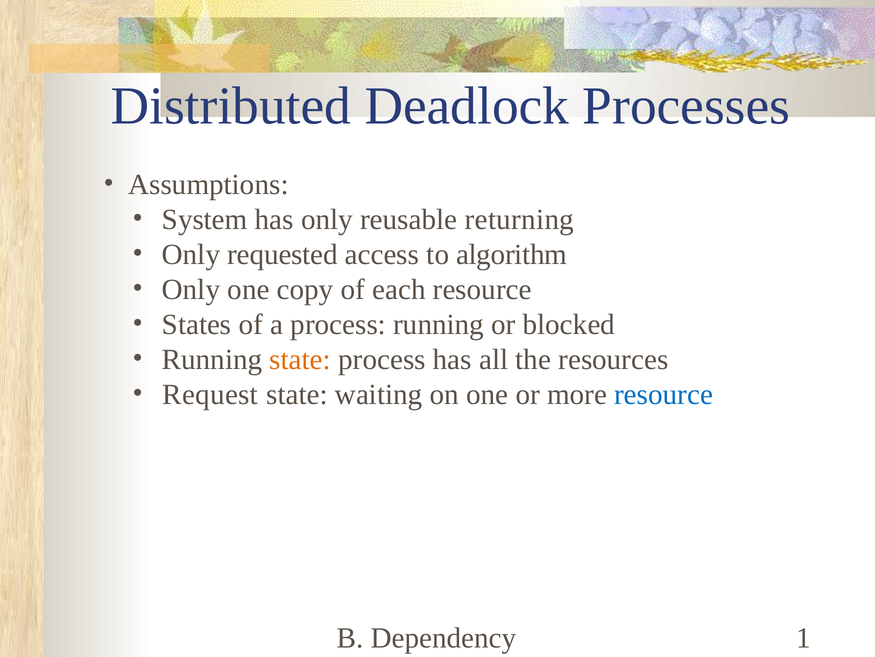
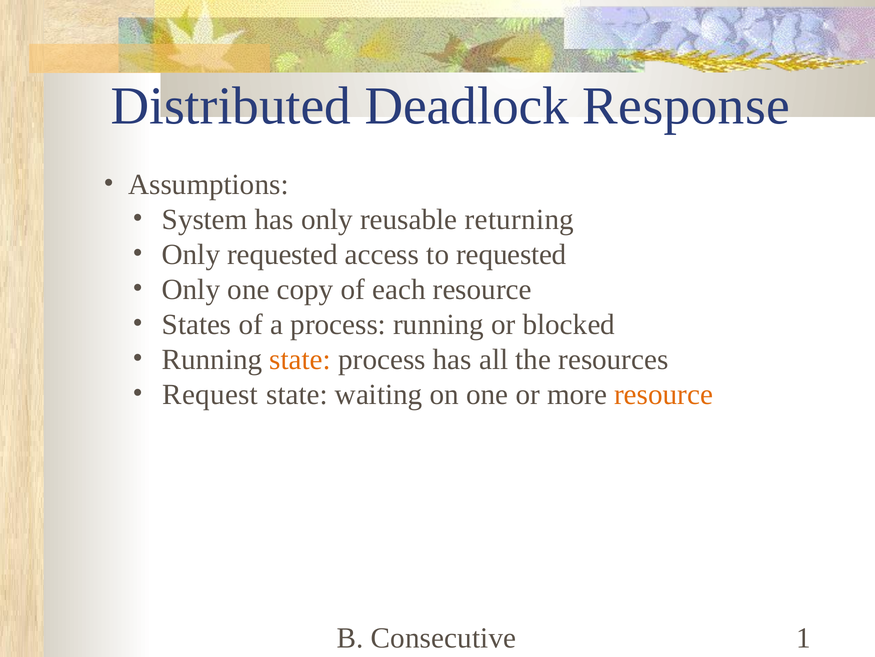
Processes: Processes -> Response
to algorithm: algorithm -> requested
resource at (664, 394) colour: blue -> orange
Dependency: Dependency -> Consecutive
